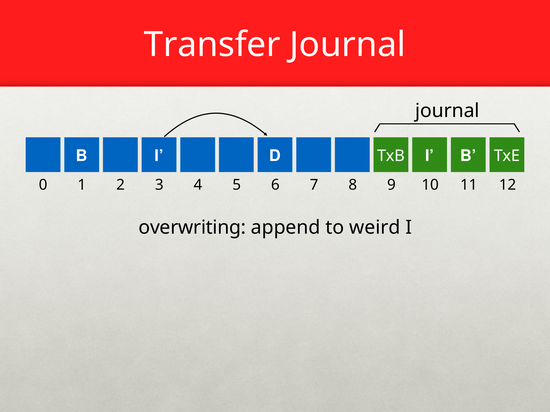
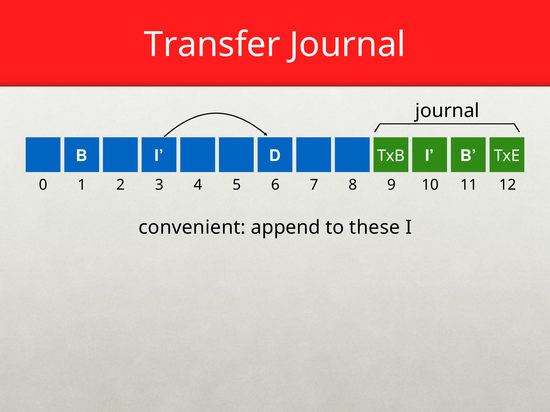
overwriting: overwriting -> convenient
weird: weird -> these
